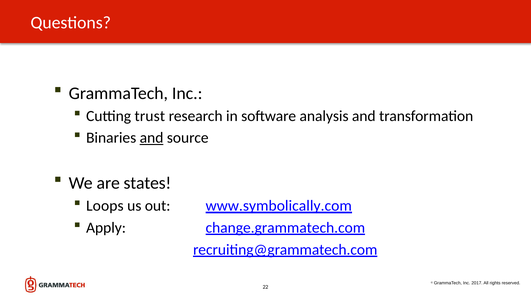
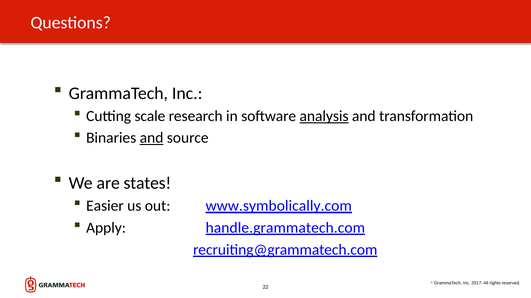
trust: trust -> scale
analysis underline: none -> present
Loops: Loops -> Easier
change.grammatech.com: change.grammatech.com -> handle.grammatech.com
